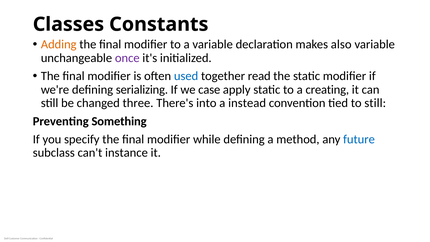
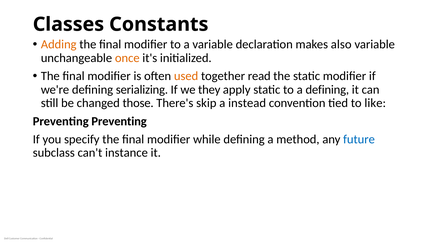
once colour: purple -> orange
used colour: blue -> orange
case: case -> they
a creating: creating -> defining
three: three -> those
into: into -> skip
to still: still -> like
Preventing Something: Something -> Preventing
